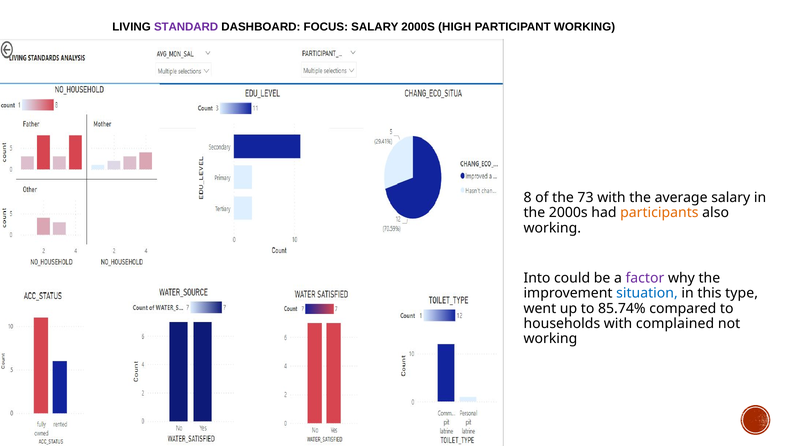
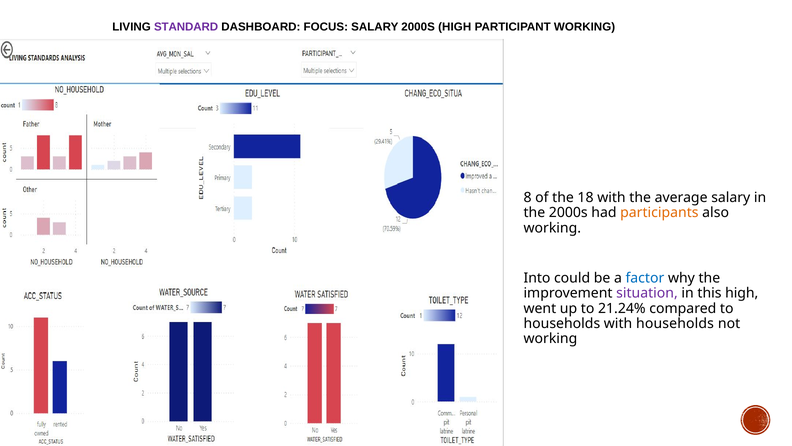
73: 73 -> 18
factor colour: purple -> blue
situation colour: blue -> purple
this type: type -> high
85.74%: 85.74% -> 21.24%
with complained: complained -> households
